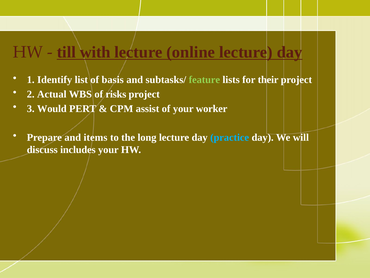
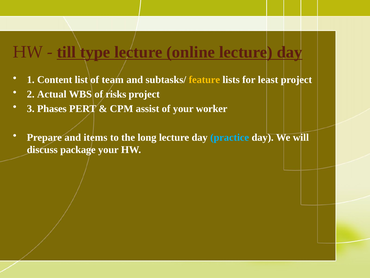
with: with -> type
Identify: Identify -> Content
basis: basis -> team
feature colour: light green -> yellow
their: their -> least
Would: Would -> Phases
includes: includes -> package
